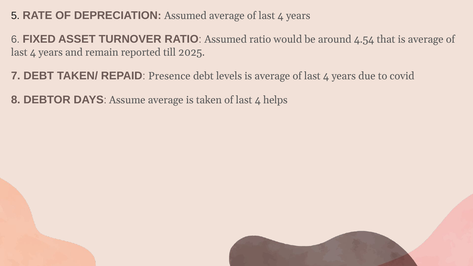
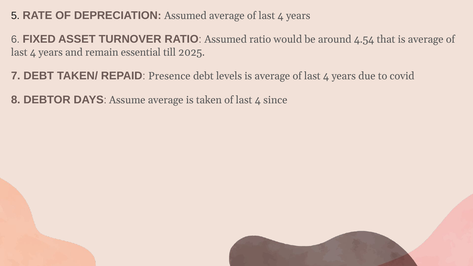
reported: reported -> essential
helps: helps -> since
